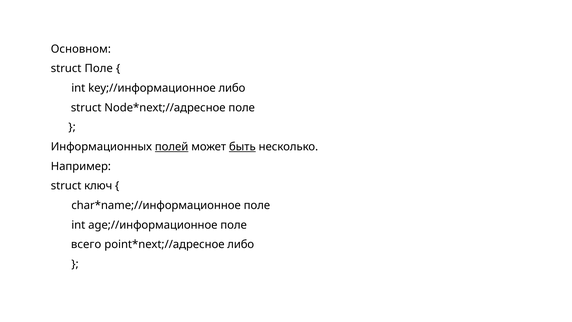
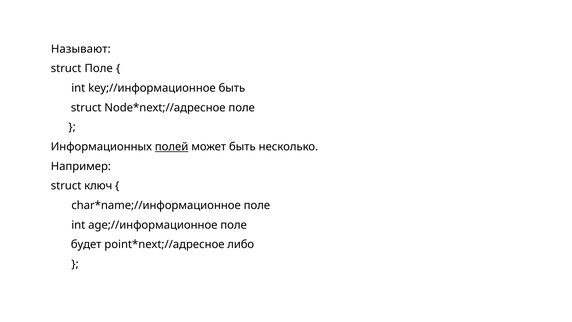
Основном: Основном -> Называют
key;//информационное либо: либо -> быть
быть at (242, 147) underline: present -> none
всего: всего -> будет
